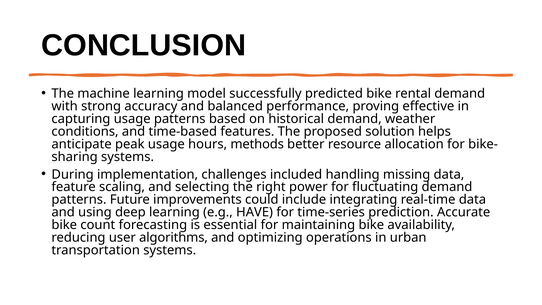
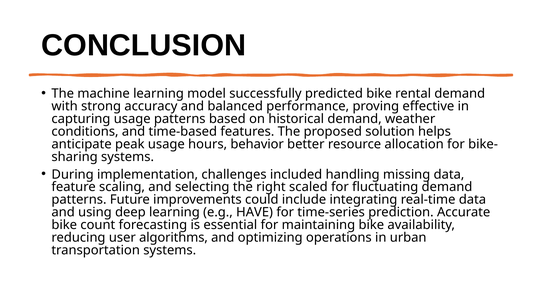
methods: methods -> behavior
power: power -> scaled
